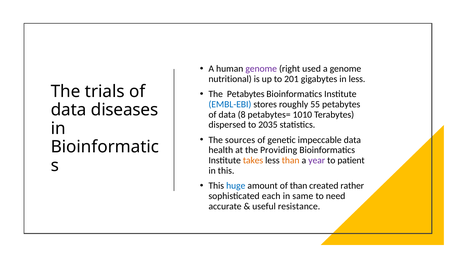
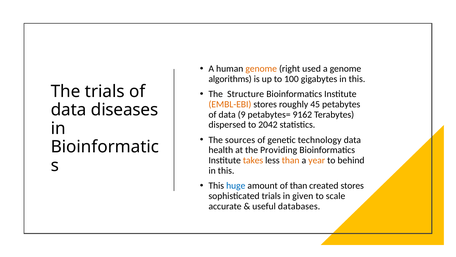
genome at (261, 68) colour: purple -> orange
nutritional: nutritional -> algorithms
201: 201 -> 100
gigabytes in less: less -> this
The Petabytes: Petabytes -> Structure
EMBL-EBI colour: blue -> orange
55: 55 -> 45
8: 8 -> 9
1010: 1010 -> 9162
2035: 2035 -> 2042
impeccable: impeccable -> technology
year colour: purple -> orange
patient: patient -> behind
created rather: rather -> stores
sophisticated each: each -> trials
same: same -> given
need: need -> scale
resistance: resistance -> databases
